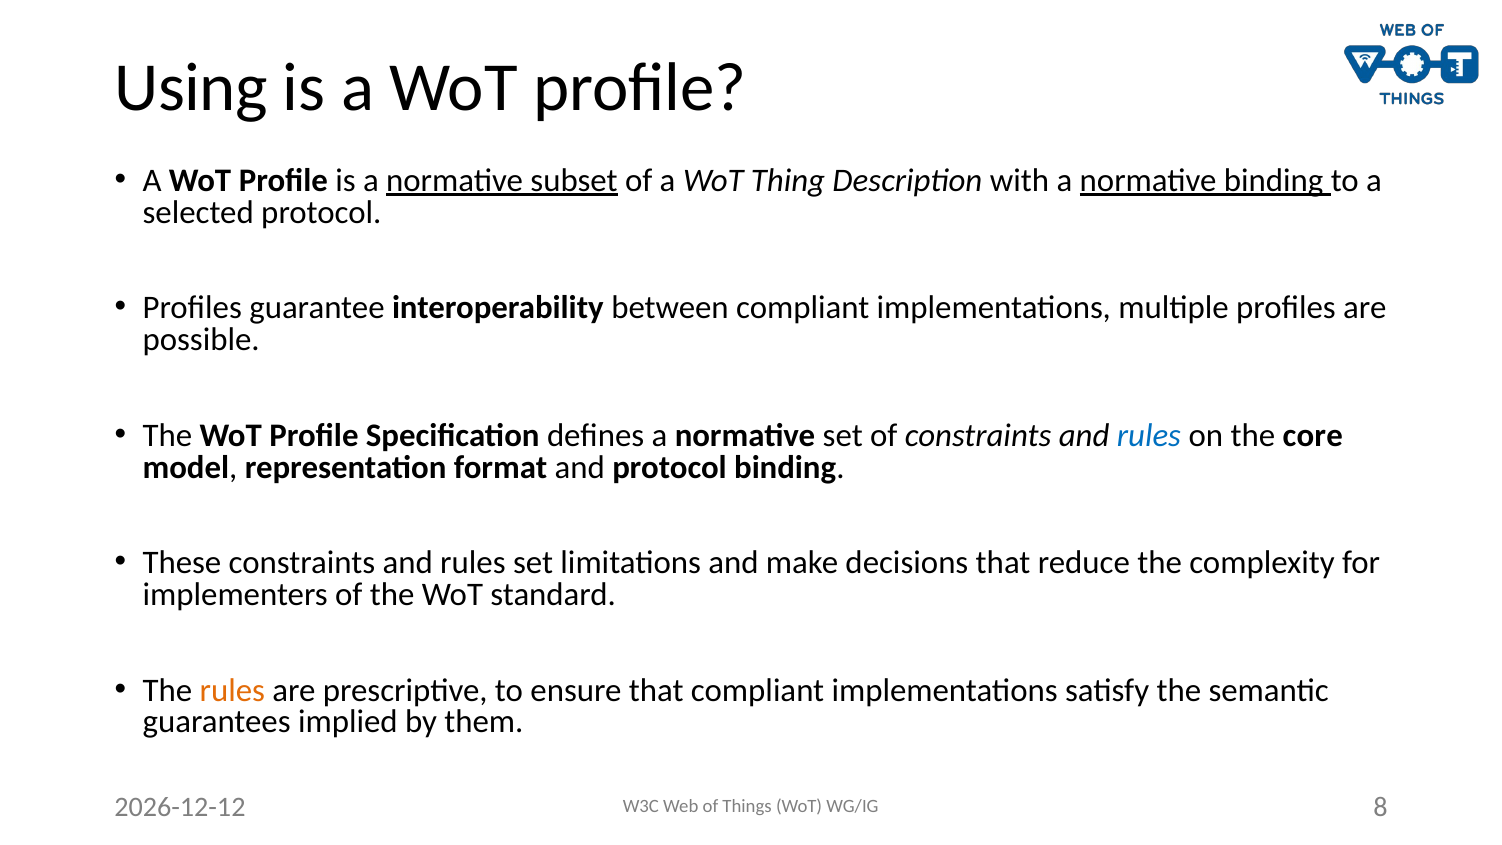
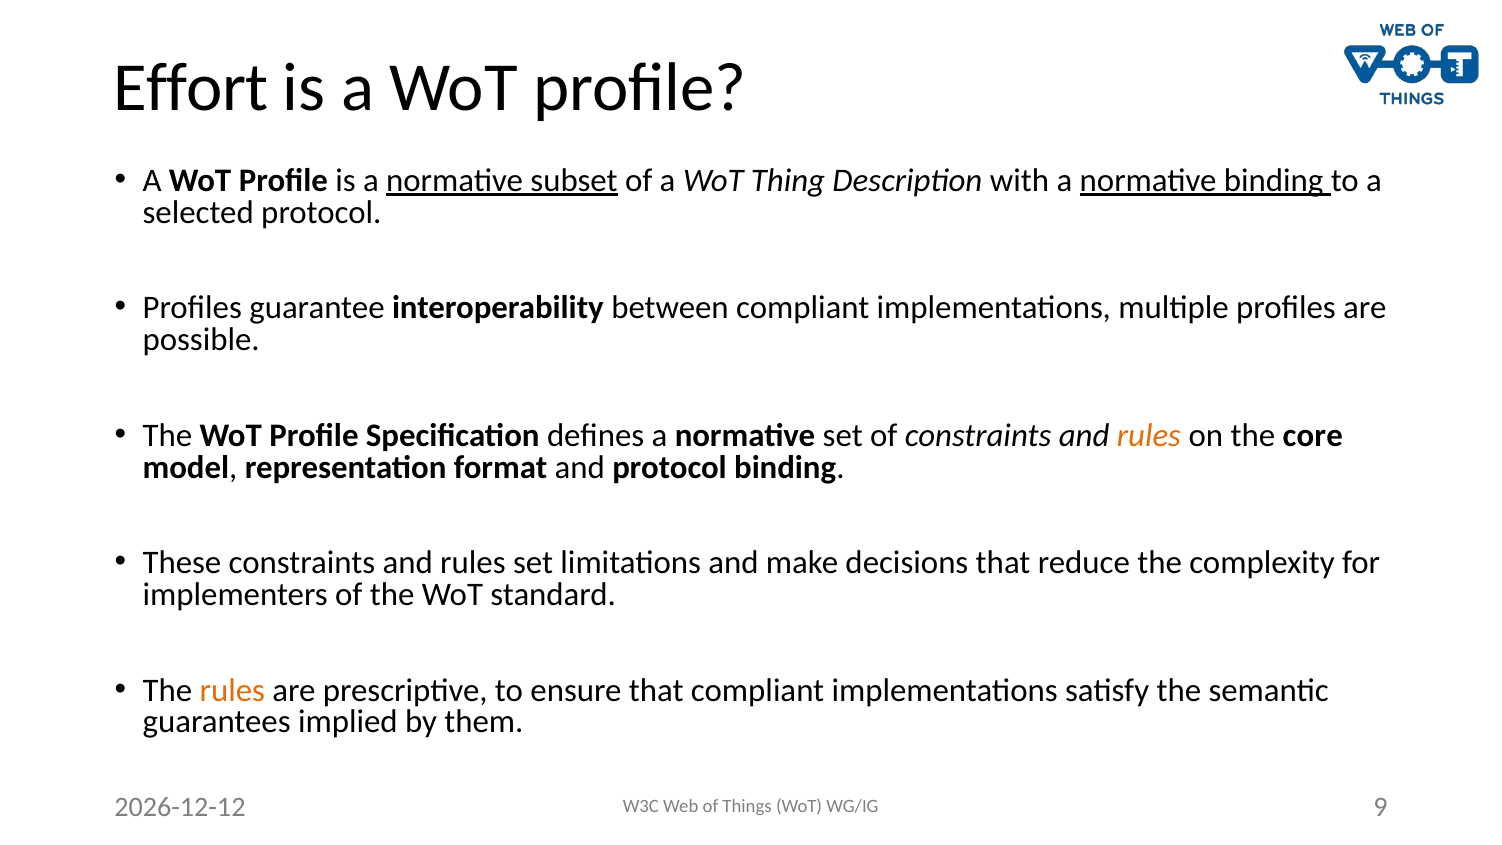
Using: Using -> Effort
rules at (1149, 435) colour: blue -> orange
8: 8 -> 9
